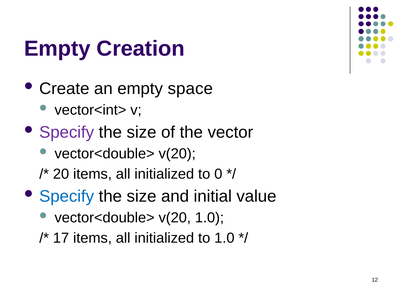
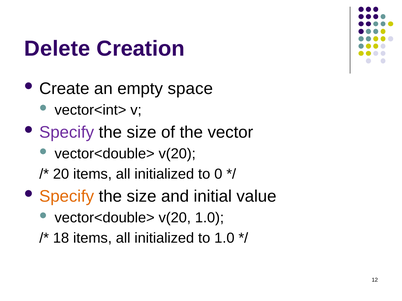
Empty at (57, 49): Empty -> Delete
Specify at (67, 197) colour: blue -> orange
17: 17 -> 18
